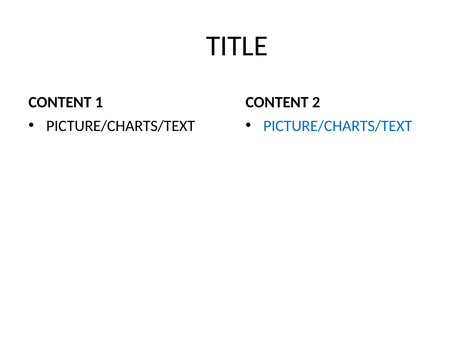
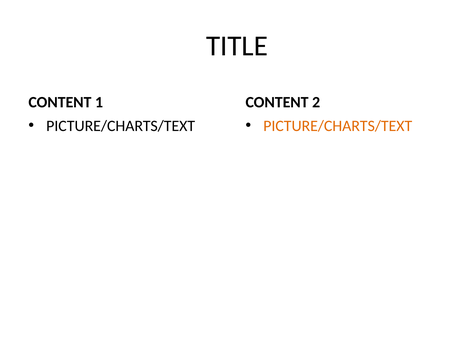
PICTURE/CHARTS/TEXT at (338, 126) colour: blue -> orange
